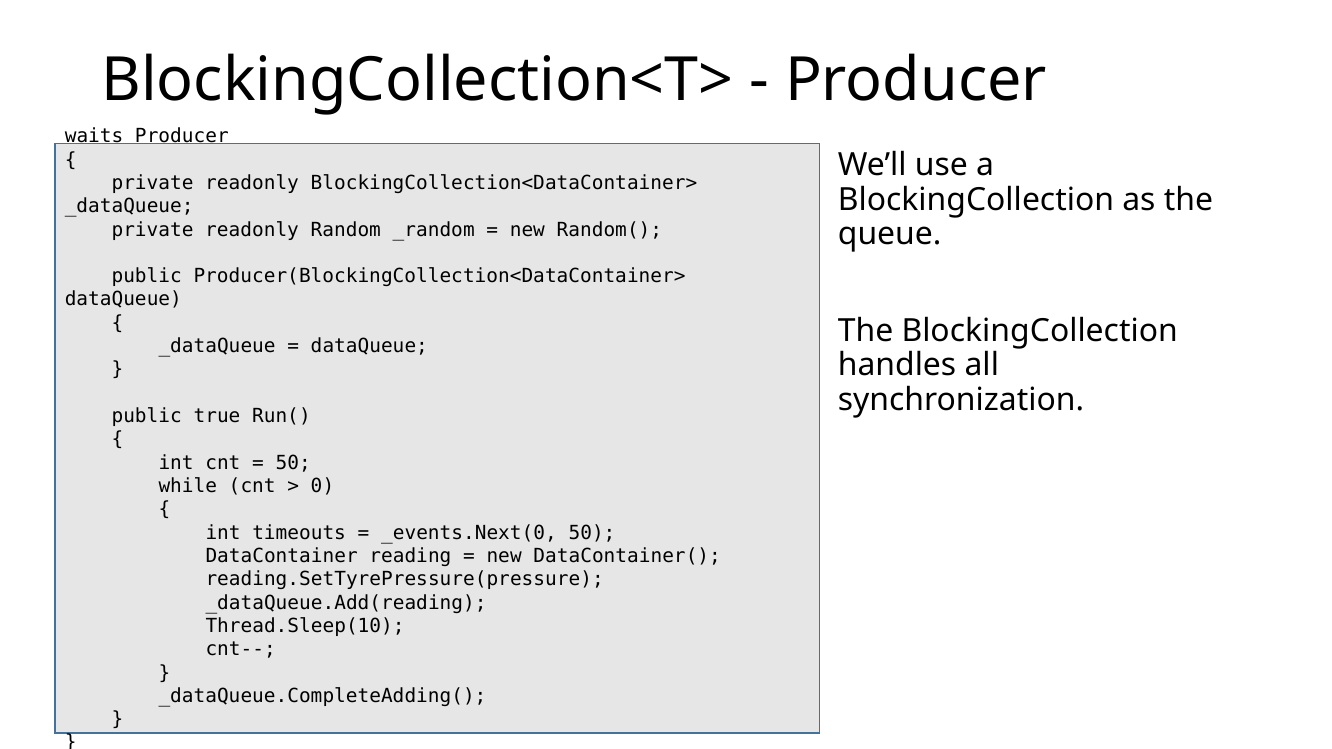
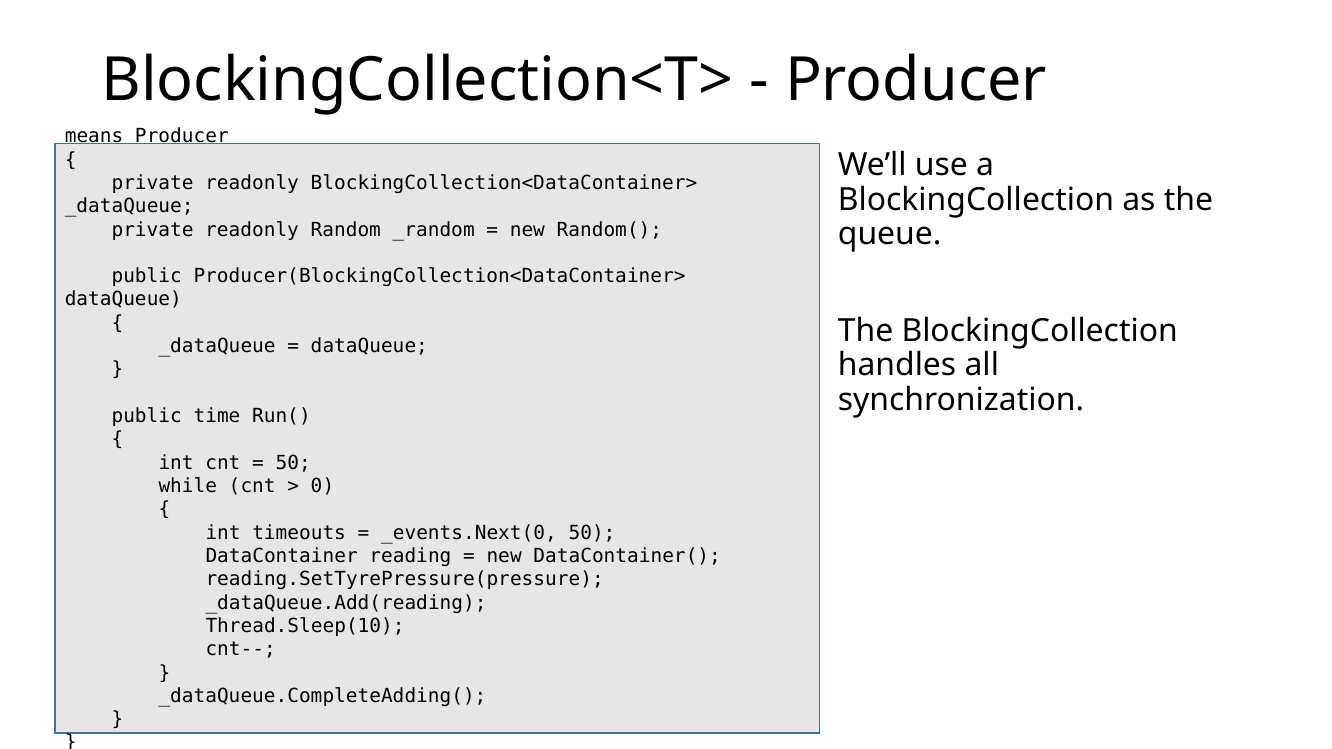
waits: waits -> means
true: true -> time
